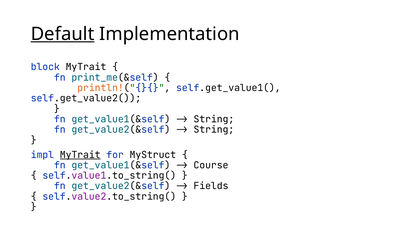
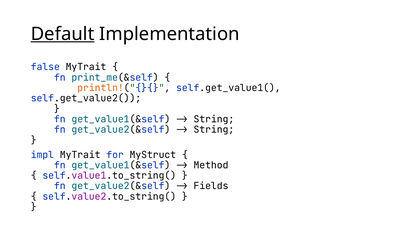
block: block -> false
MyTrait at (80, 155) underline: present -> none
Course: Course -> Method
